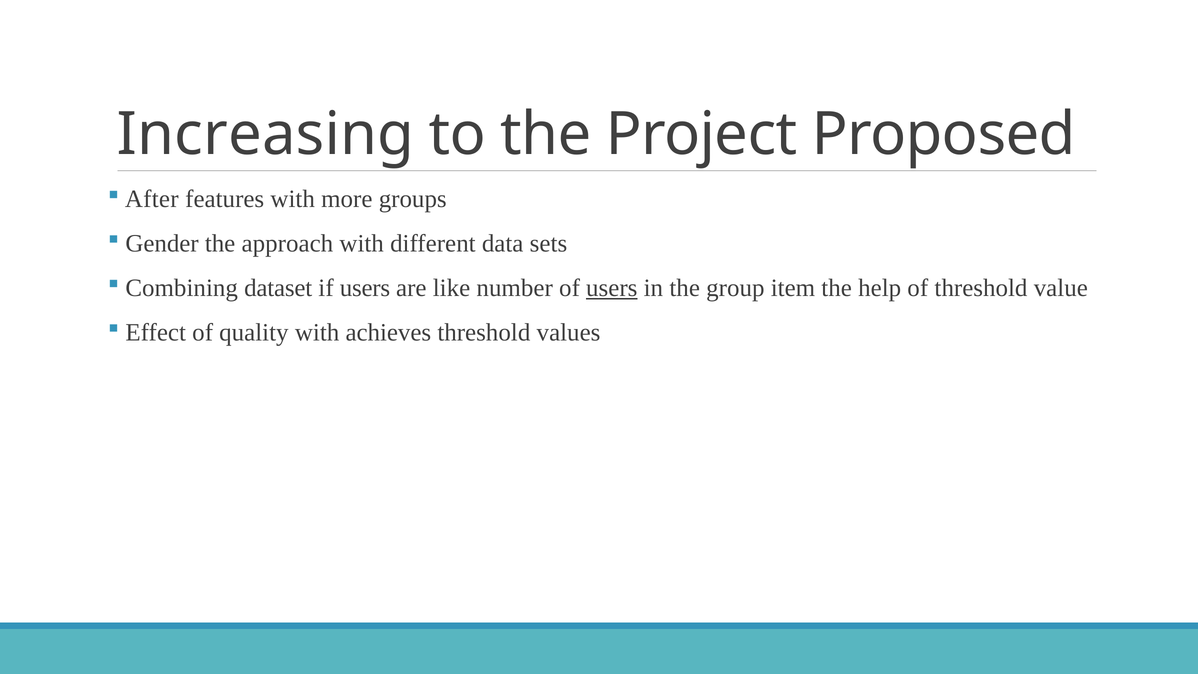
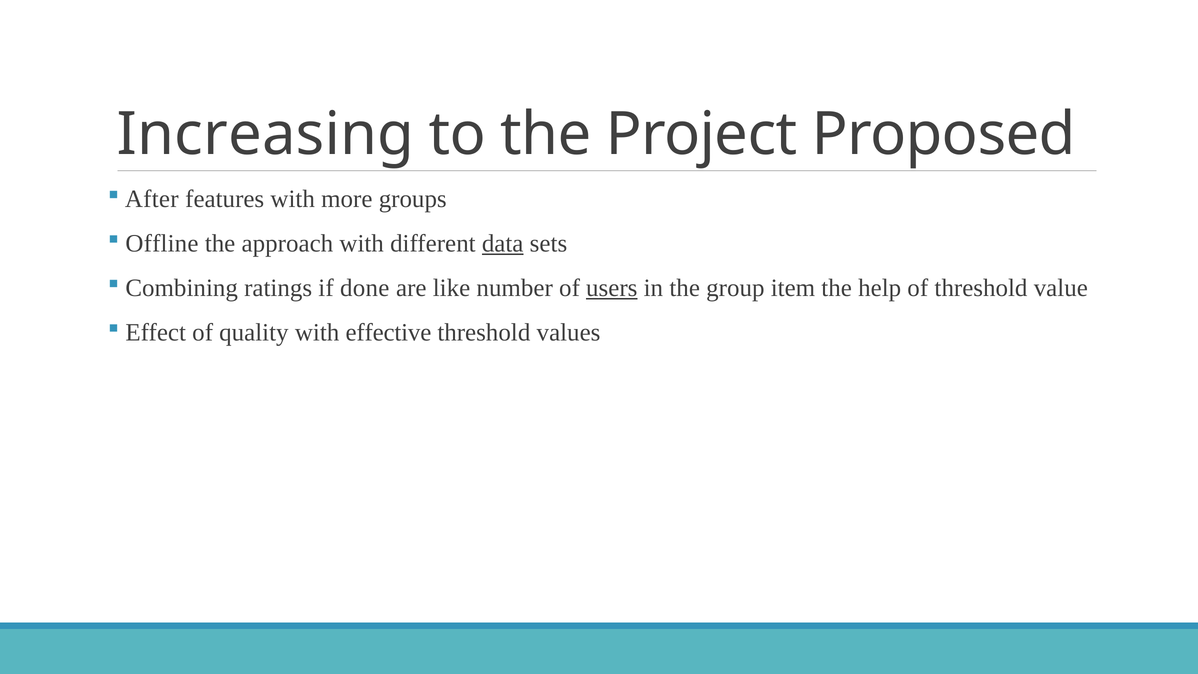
Gender: Gender -> Offline
data underline: none -> present
dataset: dataset -> ratings
if users: users -> done
achieves: achieves -> effective
